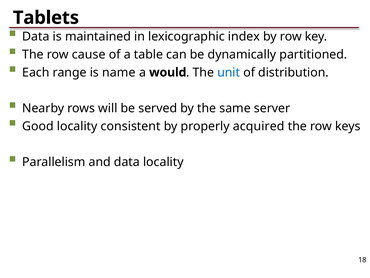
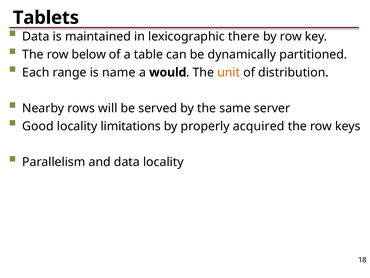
index: index -> there
cause: cause -> below
unit colour: blue -> orange
consistent: consistent -> limitations
